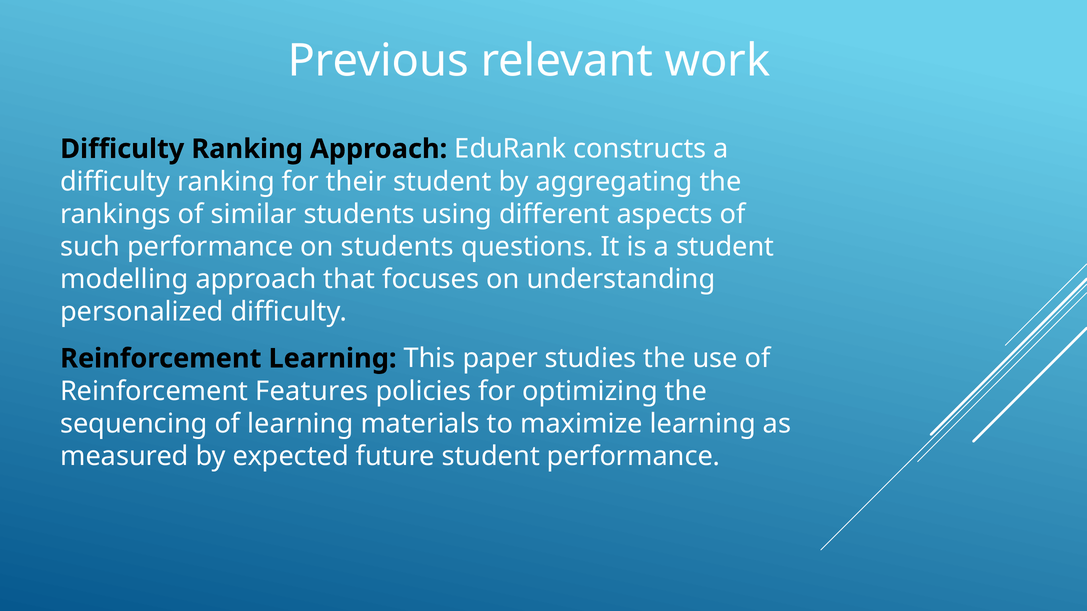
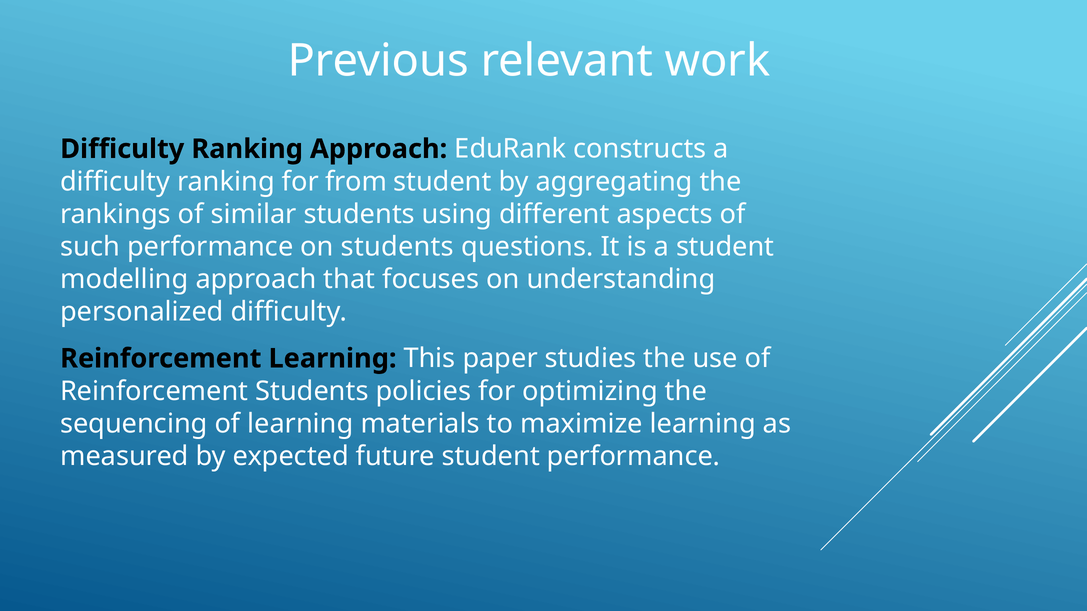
their: their -> from
Reinforcement Features: Features -> Students
